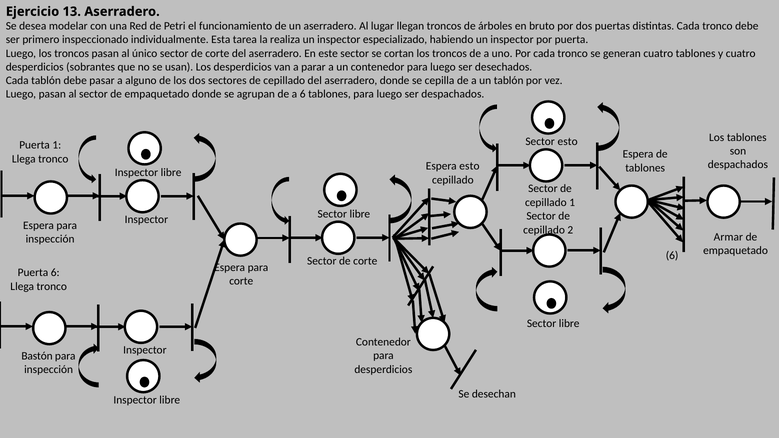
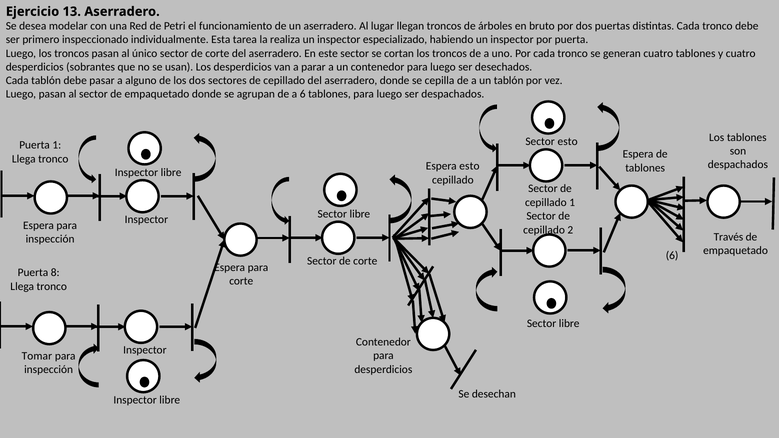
Armar: Armar -> Través
Puerta 6: 6 -> 8
Bastón: Bastón -> Tomar
